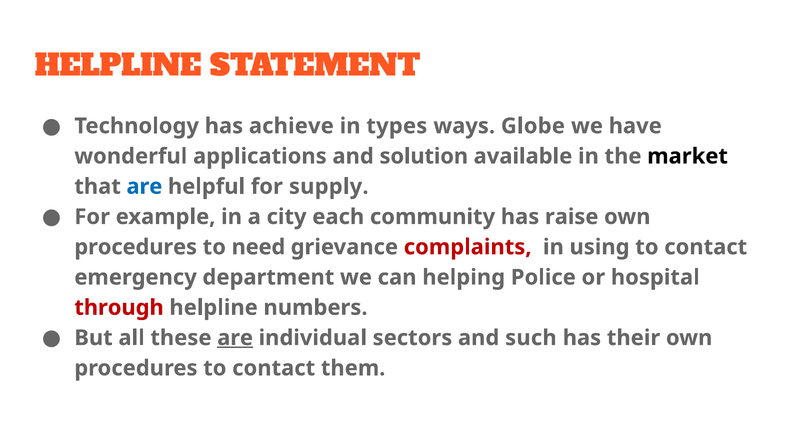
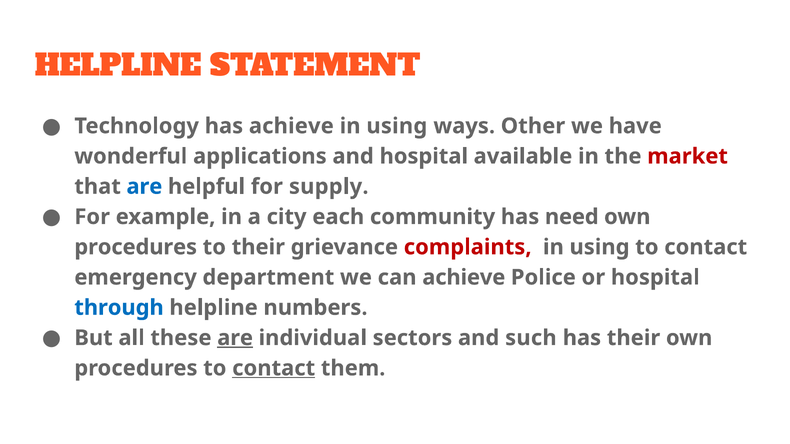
types at (397, 126): types -> using
Globe: Globe -> Other
and solution: solution -> hospital
market colour: black -> red
raise: raise -> need
to need: need -> their
can helping: helping -> achieve
through colour: red -> blue
contact at (274, 368) underline: none -> present
